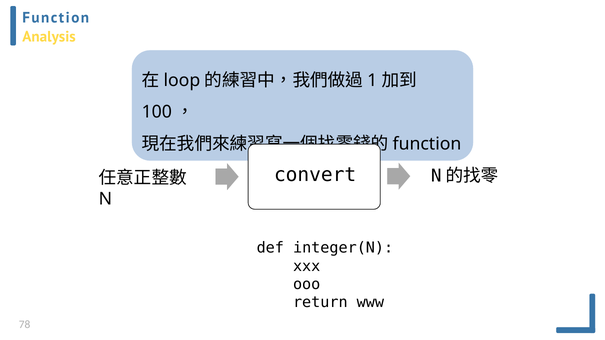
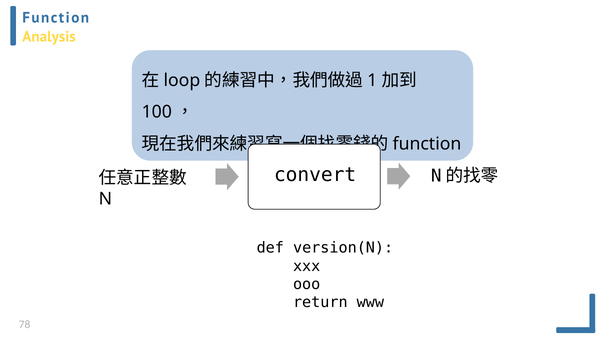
integer(N: integer(N -> version(N
